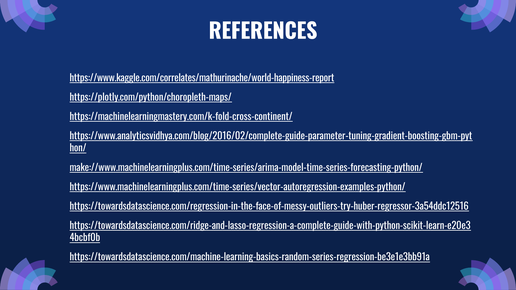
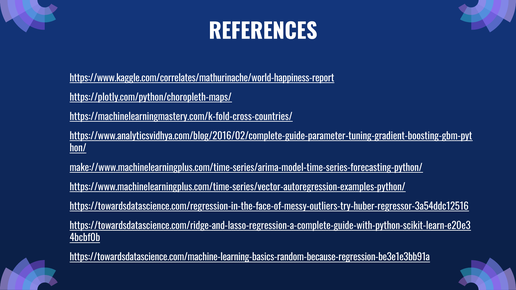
https://machinelearningmastery.com/k-fold-cross-continent/: https://machinelearningmastery.com/k-fold-cross-continent/ -> https://machinelearningmastery.com/k-fold-cross-countries/
https://towardsdatascience.com/machine-learning-basics-random-series-regression-be3e1e3bb91a: https://towardsdatascience.com/machine-learning-basics-random-series-regression-be3e1e3bb91a -> https://towardsdatascience.com/machine-learning-basics-random-because-regression-be3e1e3bb91a
